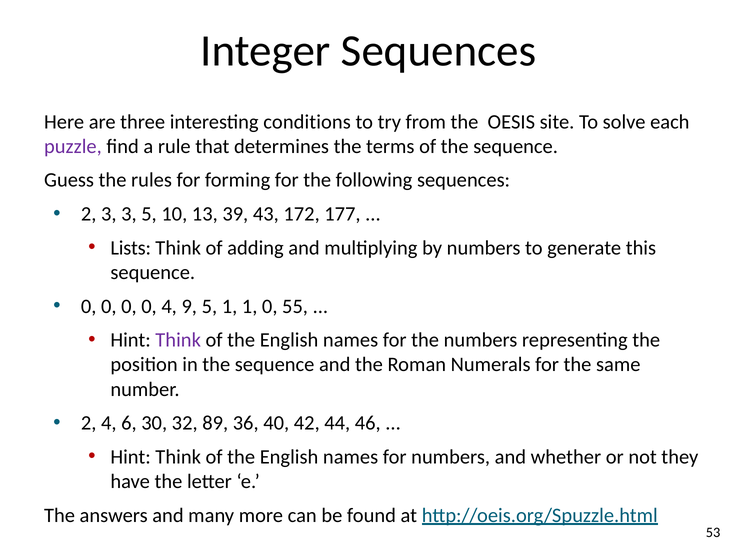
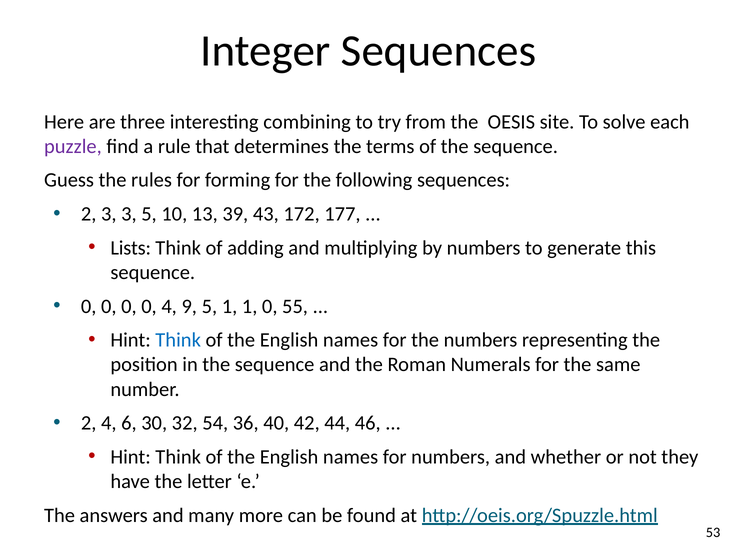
conditions: conditions -> combining
Think at (178, 340) colour: purple -> blue
89: 89 -> 54
